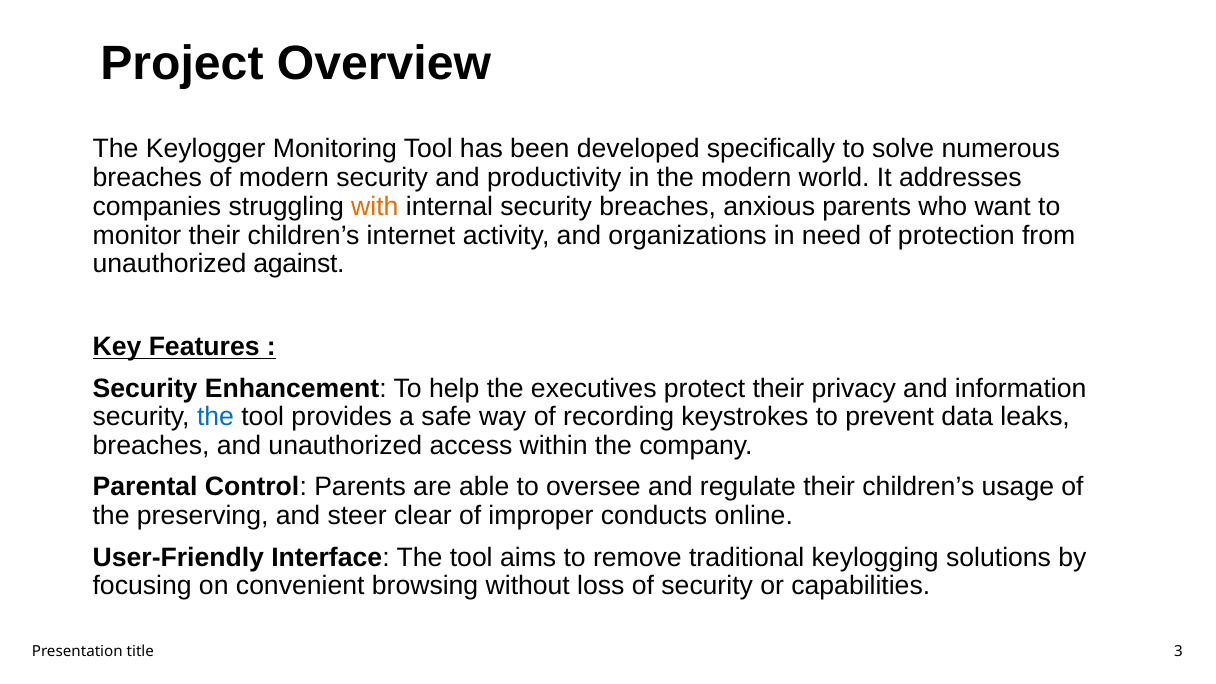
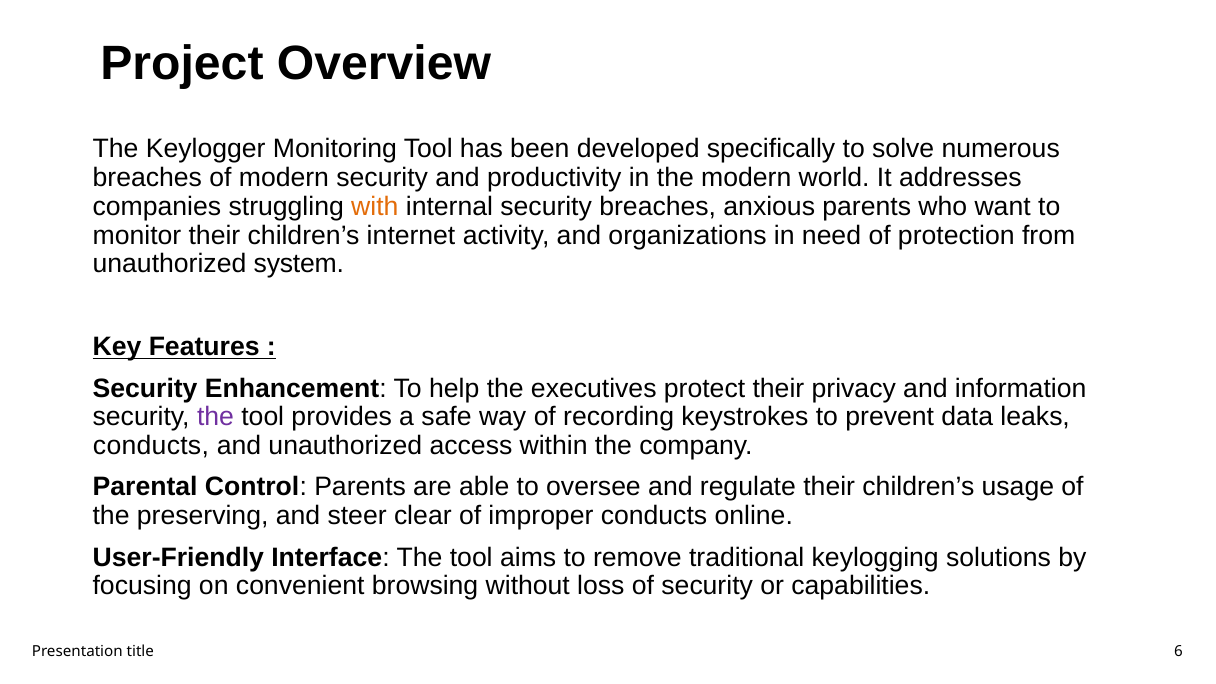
against: against -> system
the at (215, 417) colour: blue -> purple
breaches at (151, 446): breaches -> conducts
3: 3 -> 6
